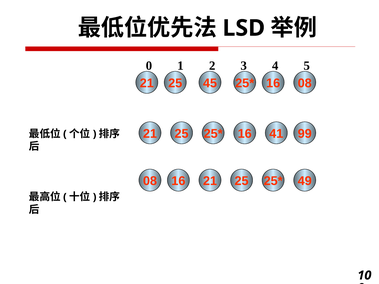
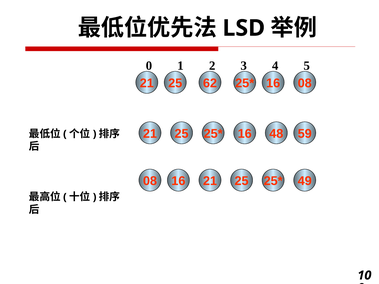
45: 45 -> 62
41: 41 -> 48
99: 99 -> 59
